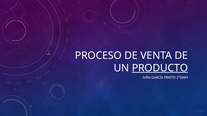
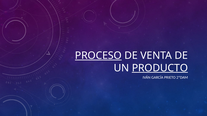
PROCESO underline: none -> present
